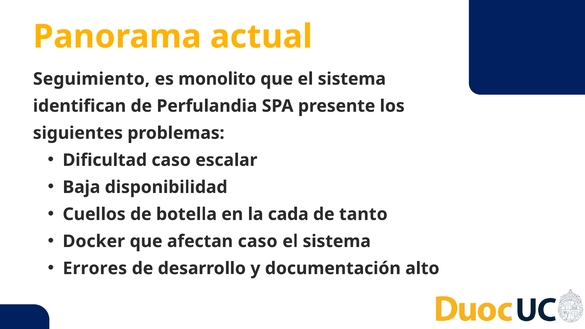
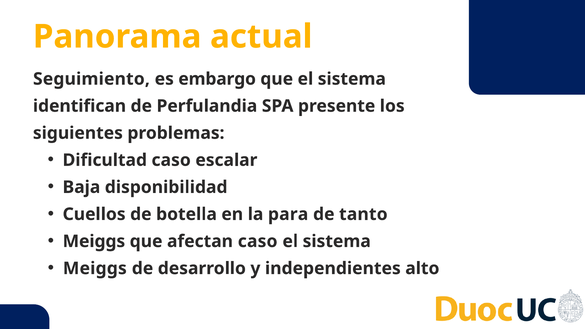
monolito: monolito -> embargo
cada: cada -> para
Docker at (94, 241): Docker -> Meiggs
Errores at (95, 268): Errores -> Meiggs
documentación: documentación -> independientes
